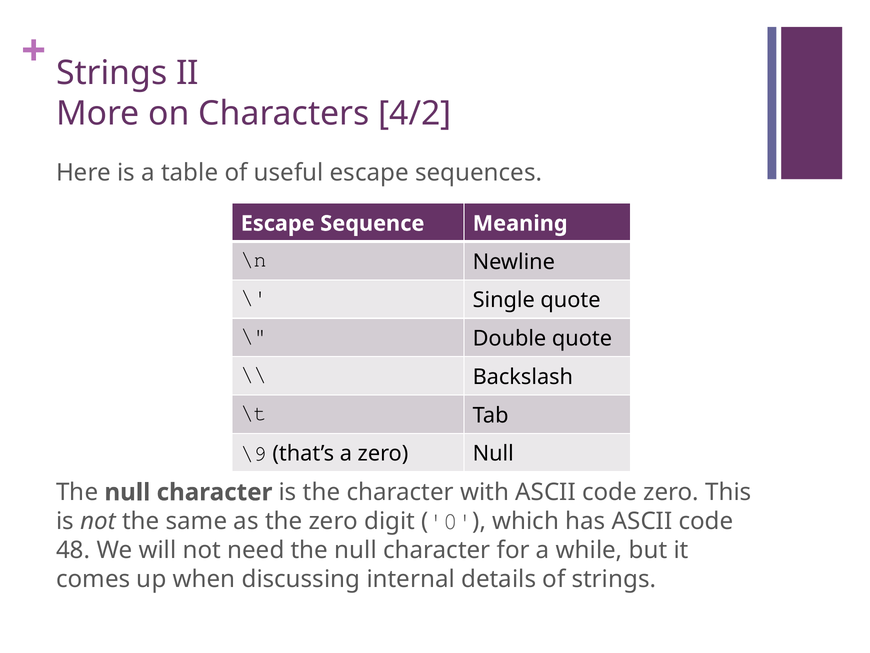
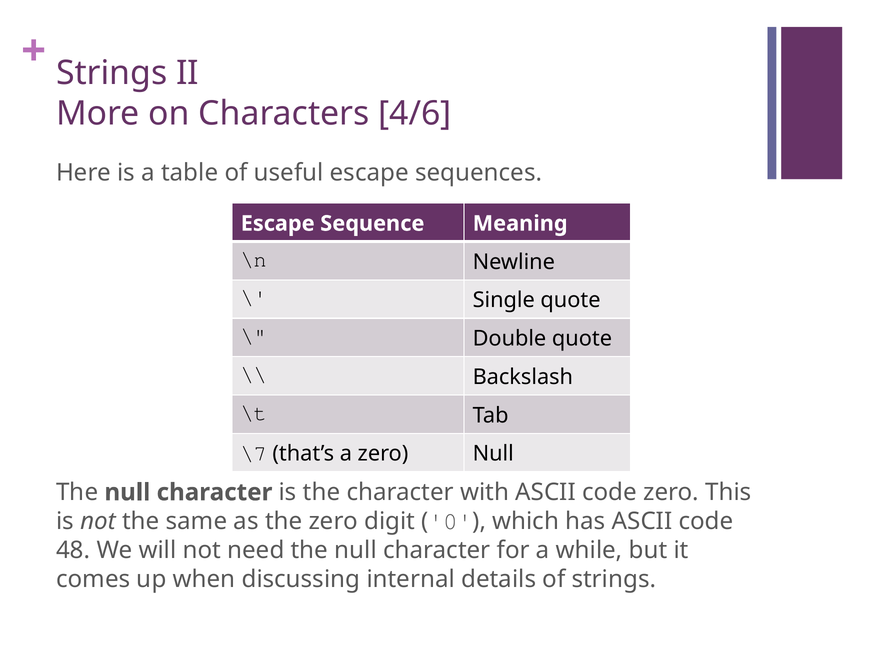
4/2: 4/2 -> 4/6
\9: \9 -> \7
